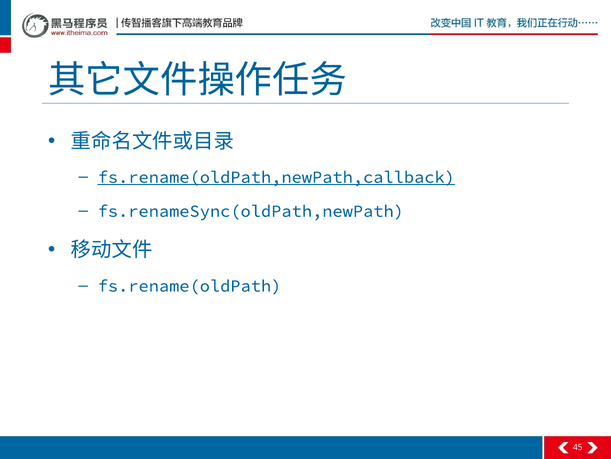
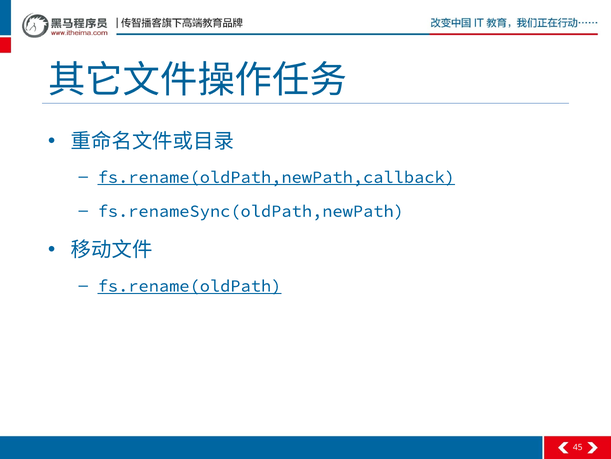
fs.rename(oldPath underline: none -> present
